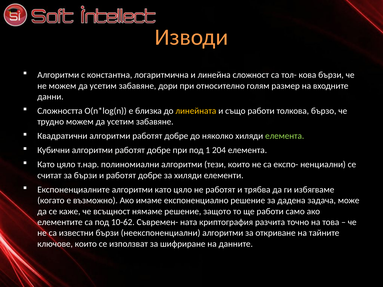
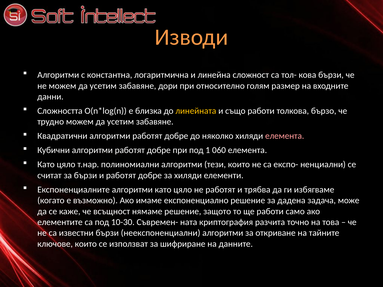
елемента at (285, 136) colour: light green -> pink
204: 204 -> 060
10-62: 10-62 -> 10-30
